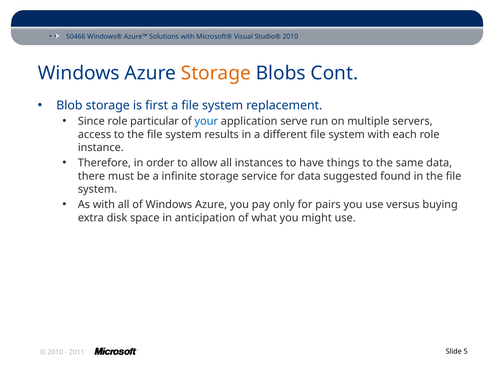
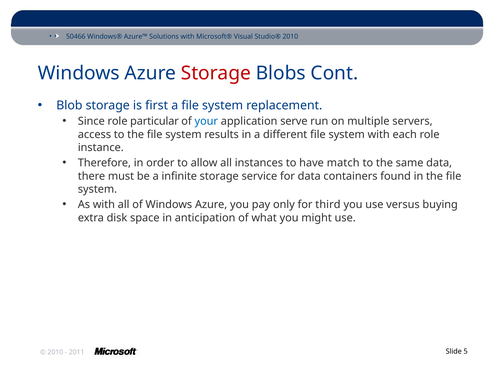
Storage at (216, 73) colour: orange -> red
things: things -> match
suggested: suggested -> containers
pairs: pairs -> third
